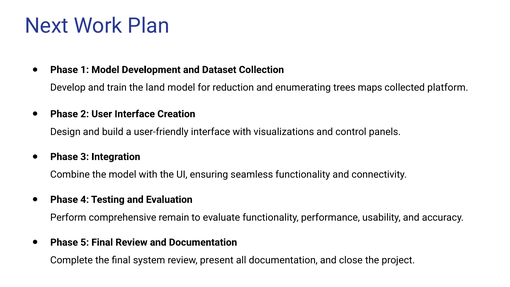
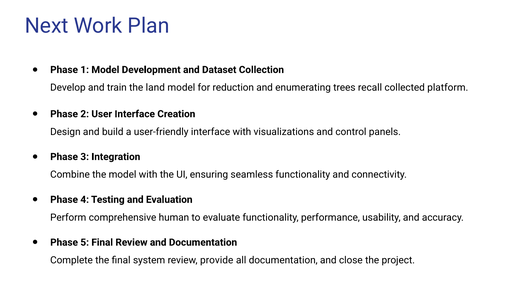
maps: maps -> recall
remain: remain -> human
present: present -> provide
